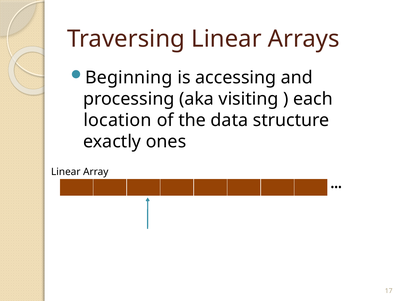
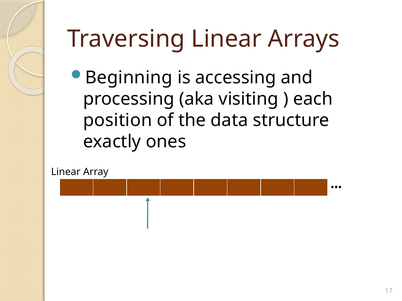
location: location -> position
